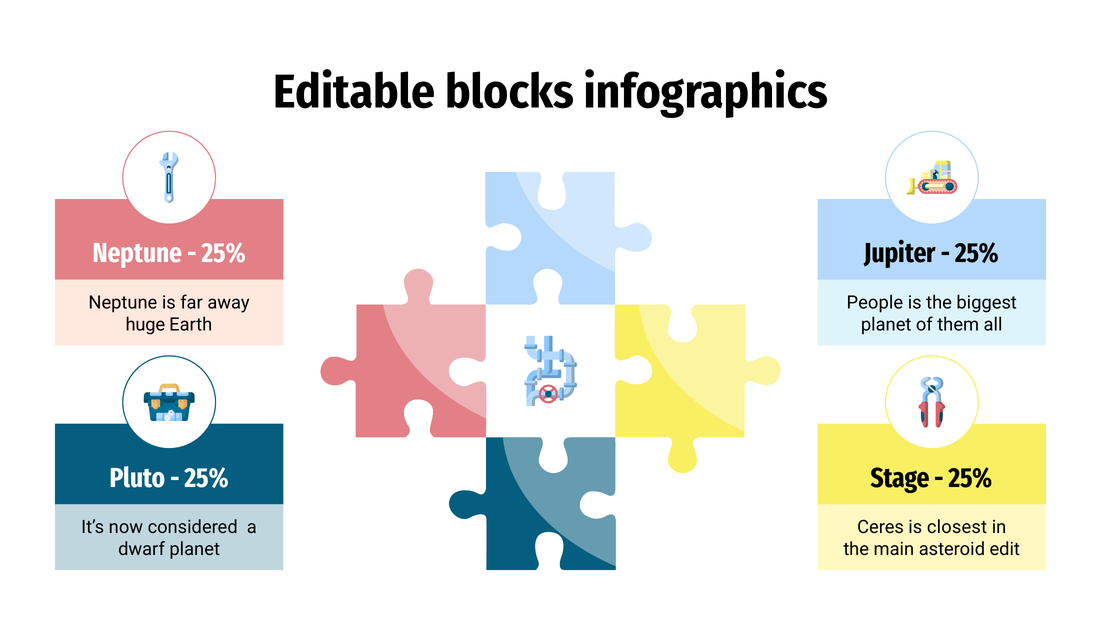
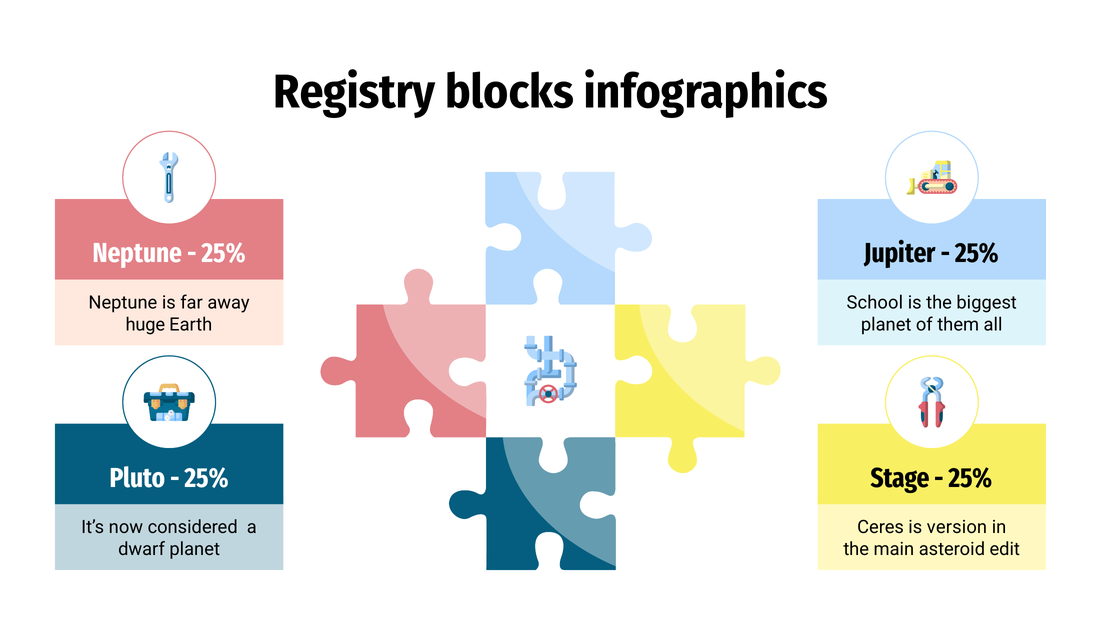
Editable: Editable -> Registry
People: People -> School
closest: closest -> version
